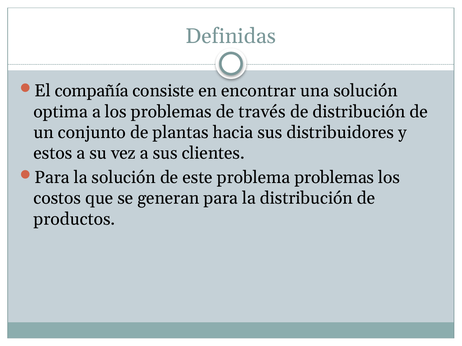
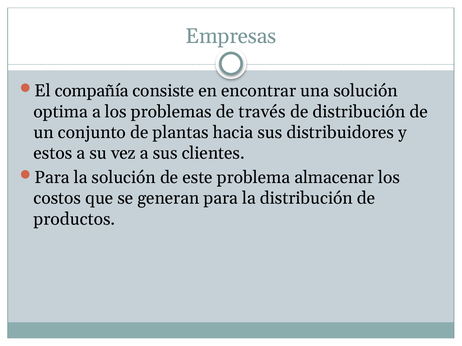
Definidas: Definidas -> Empresas
problema problemas: problemas -> almacenar
